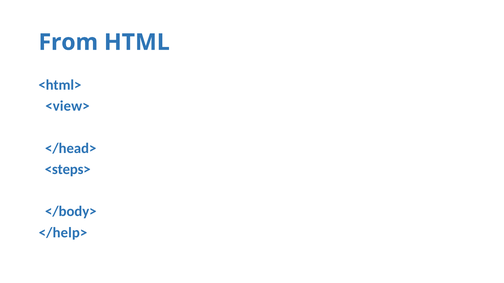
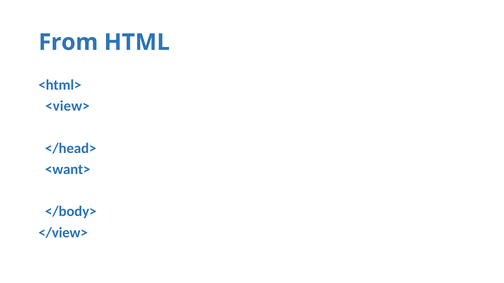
<steps>: <steps> -> <want>
</help>: </help> -> </view>
